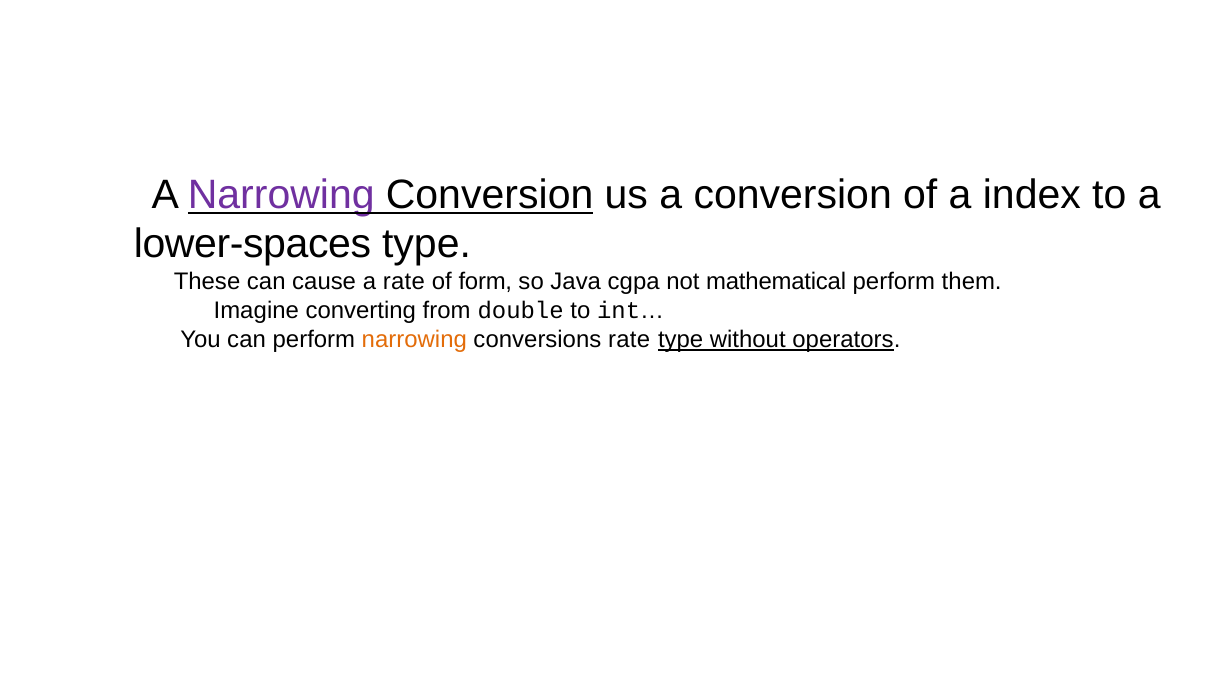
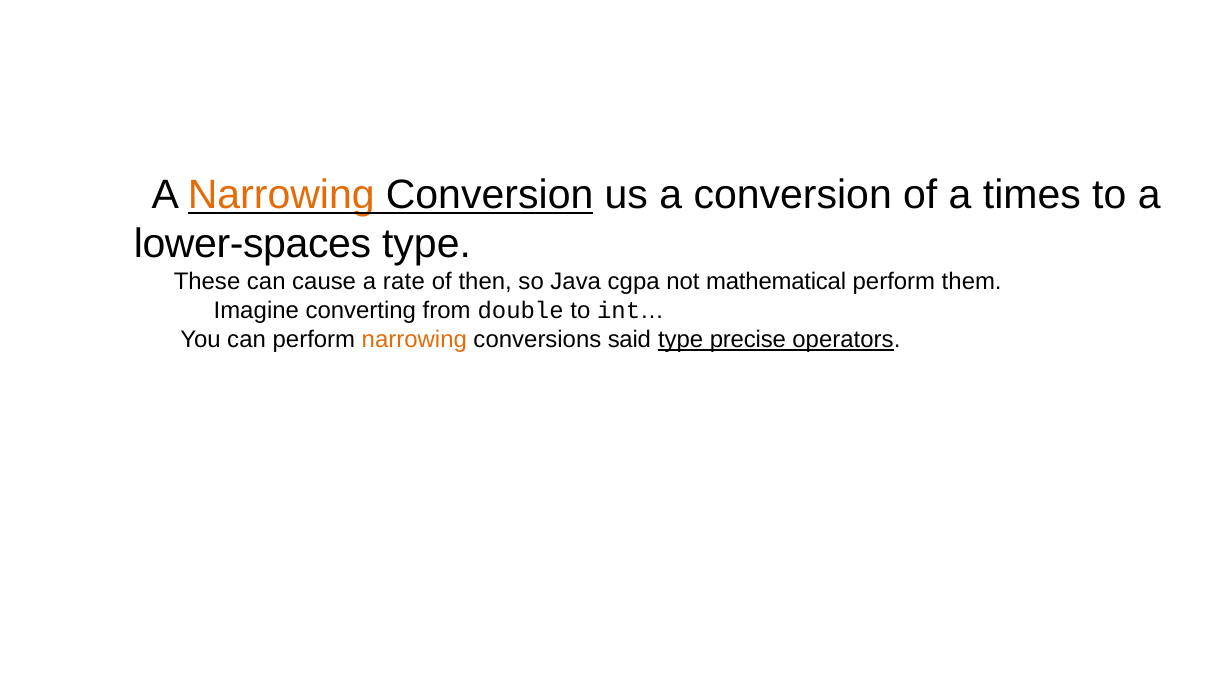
Narrowing at (281, 195) colour: purple -> orange
index: index -> times
form: form -> then
conversions rate: rate -> said
without: without -> precise
